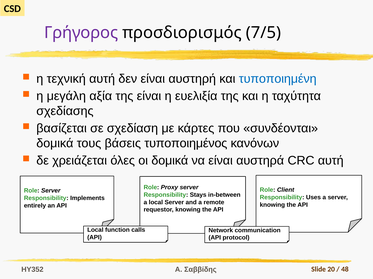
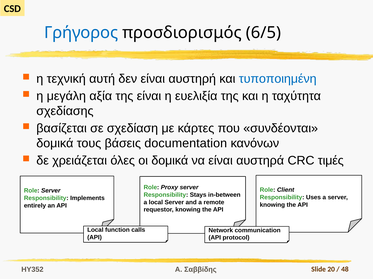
Γρήγορος colour: purple -> blue
7/5: 7/5 -> 6/5
τυποποιημένος: τυποποιημένος -> documentation
CRC αυτή: αυτή -> τιμές
